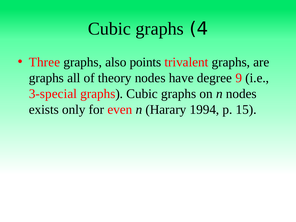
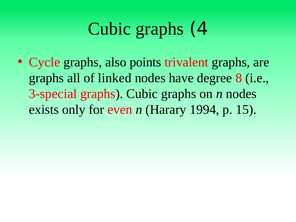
Three: Three -> Cycle
theory: theory -> linked
9: 9 -> 8
